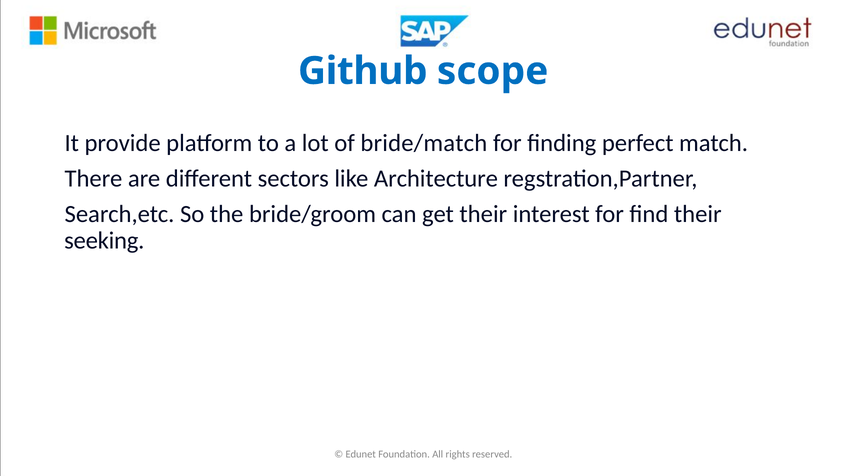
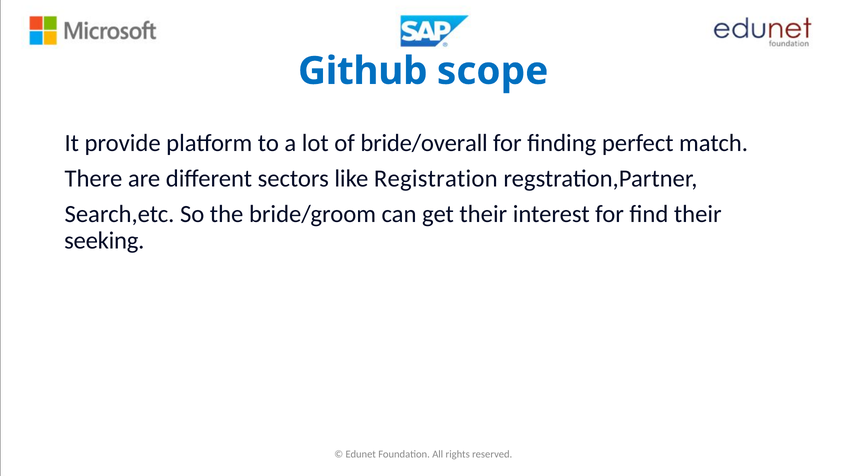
bride/match: bride/match -> bride/overall
Architecture: Architecture -> Registration
